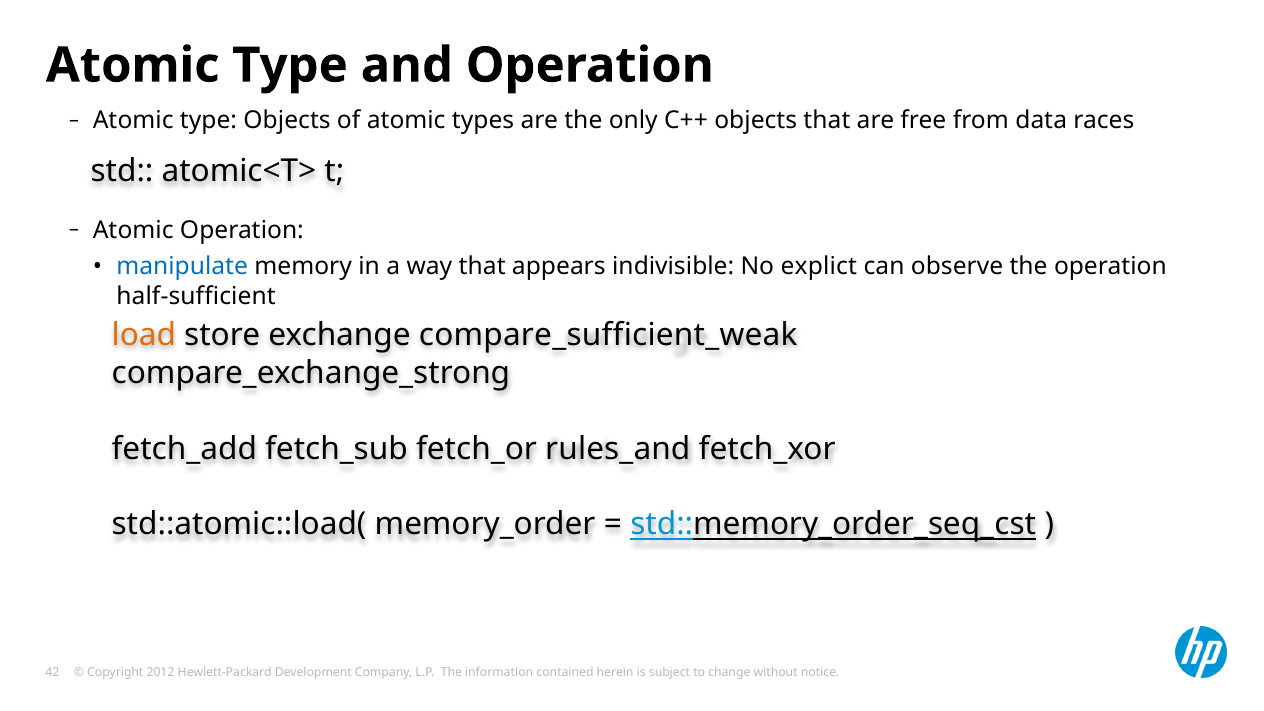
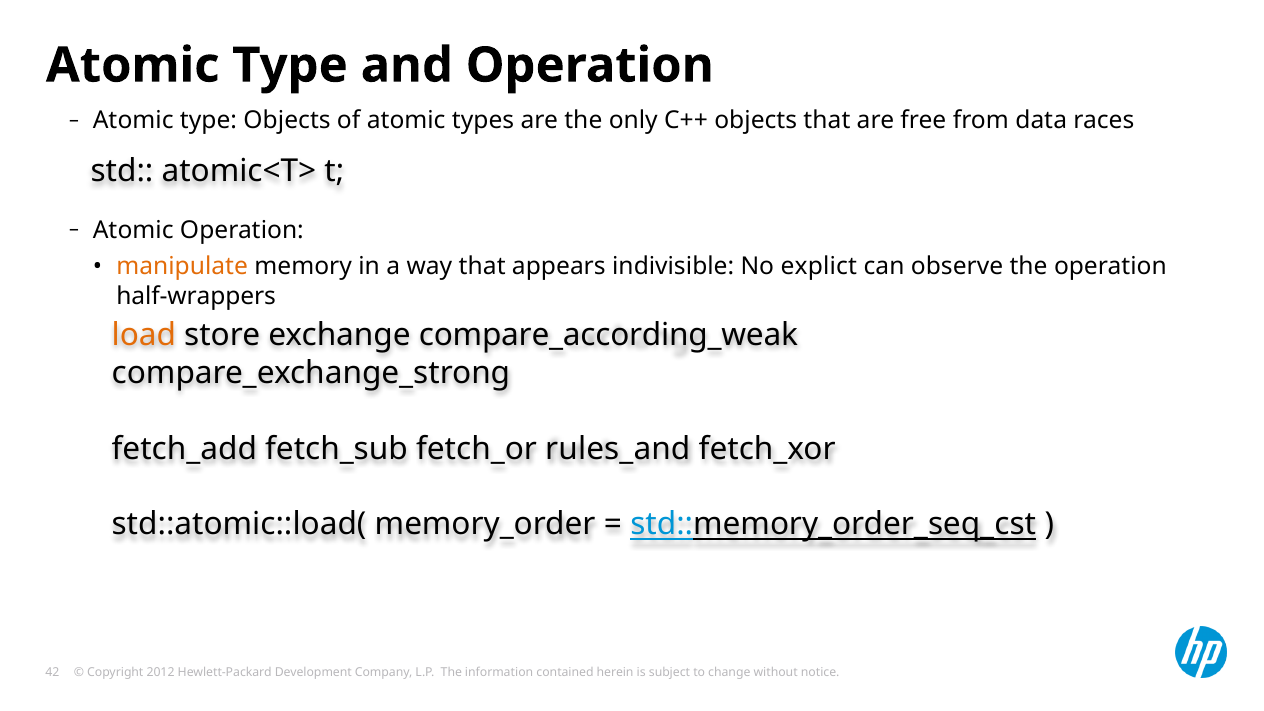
manipulate colour: blue -> orange
half-sufficient: half-sufficient -> half-wrappers
compare_sufficient_weak: compare_sufficient_weak -> compare_according_weak
